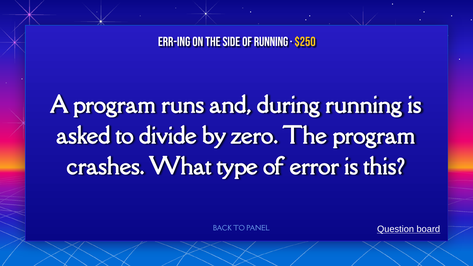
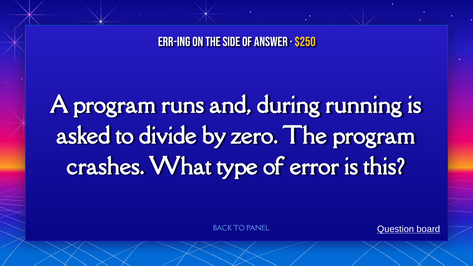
of running: running -> answer
